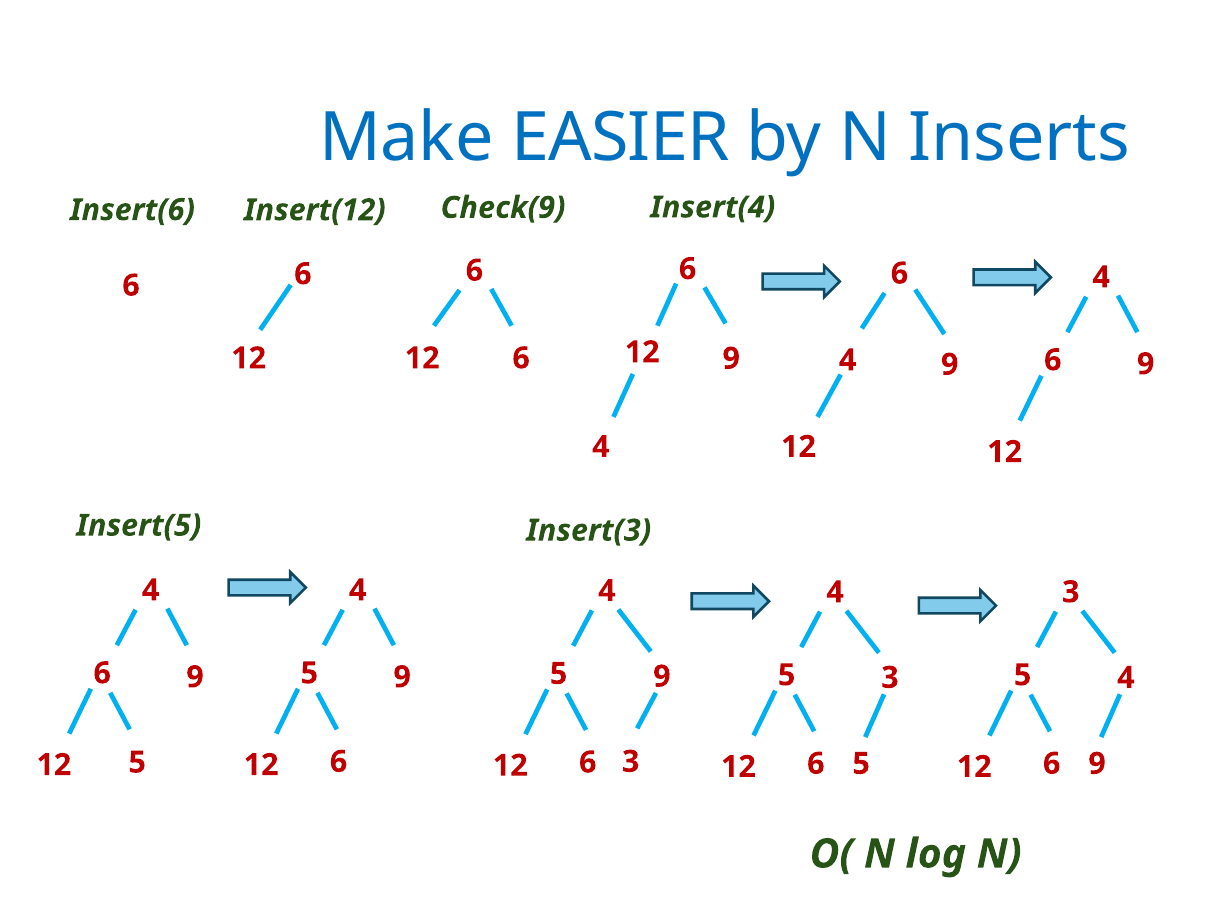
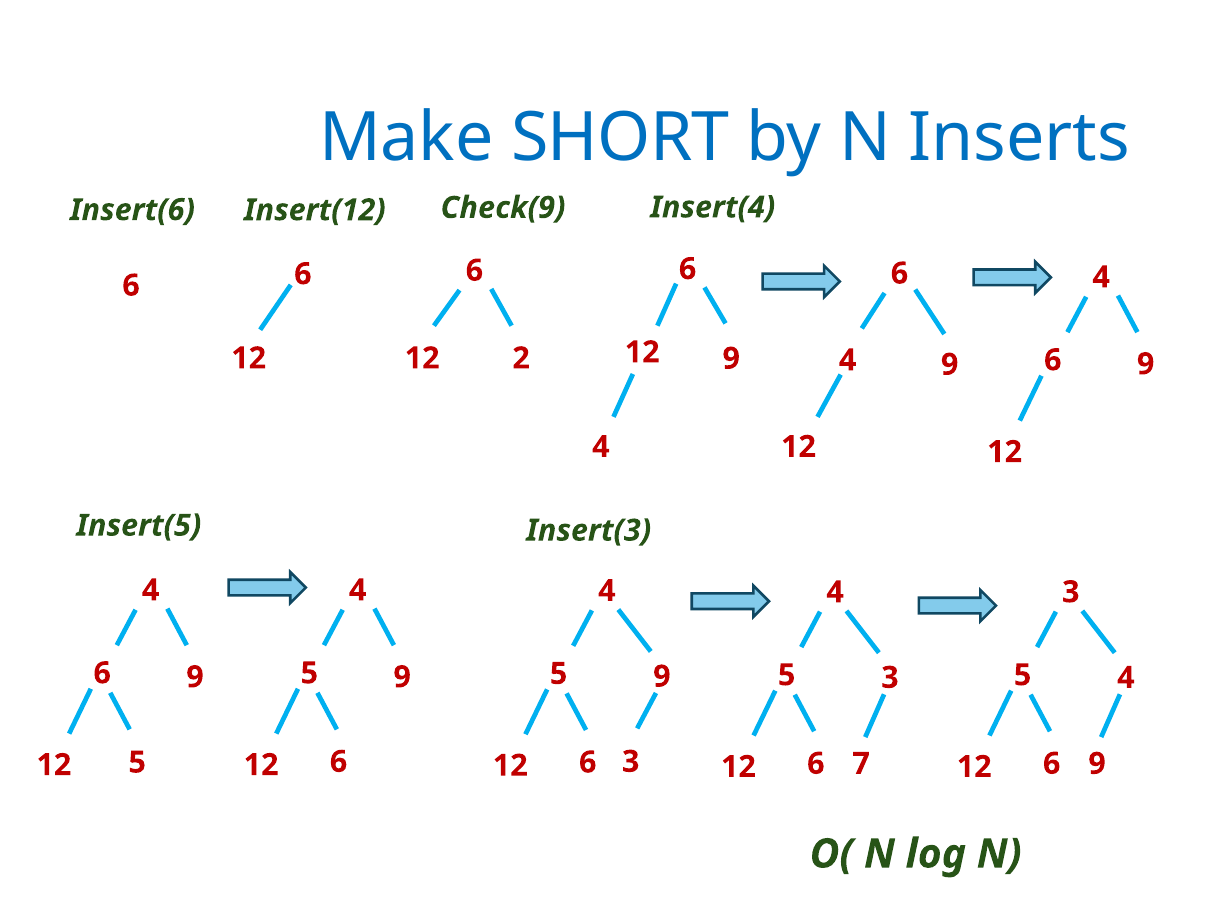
EASIER: EASIER -> SHORT
6 at (521, 358): 6 -> 2
5 at (861, 763): 5 -> 7
